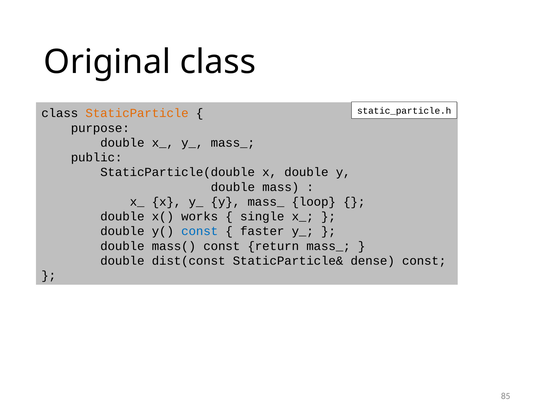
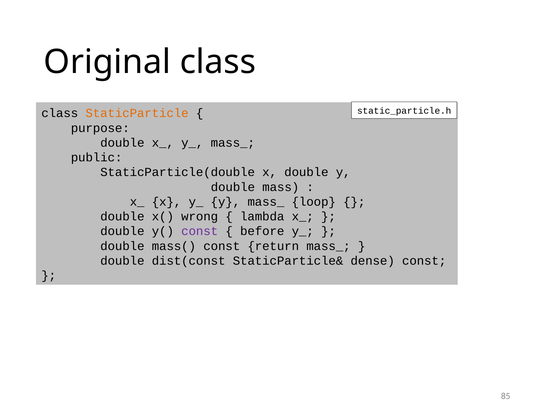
works: works -> wrong
single: single -> lambda
const at (200, 231) colour: blue -> purple
faster: faster -> before
